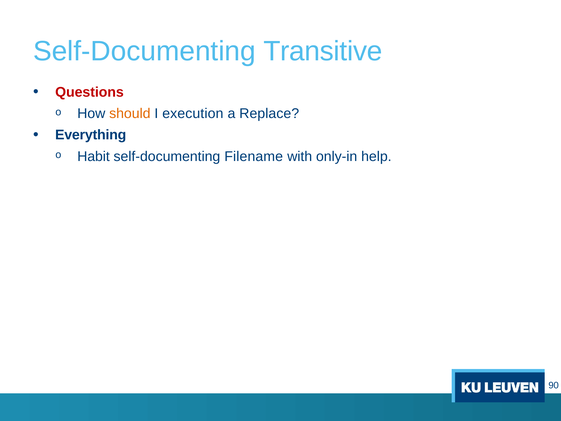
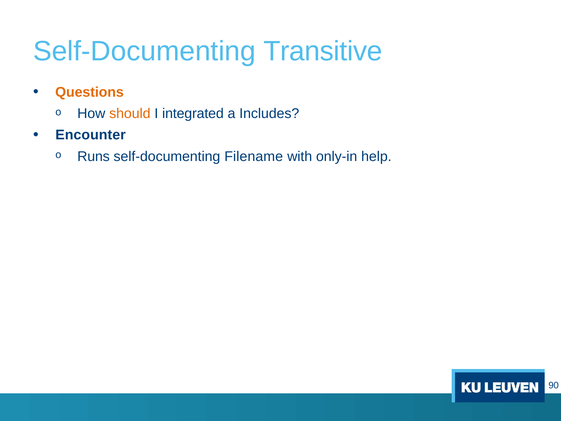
Questions colour: red -> orange
execution: execution -> integrated
Replace: Replace -> Includes
Everything: Everything -> Encounter
Habit: Habit -> Runs
